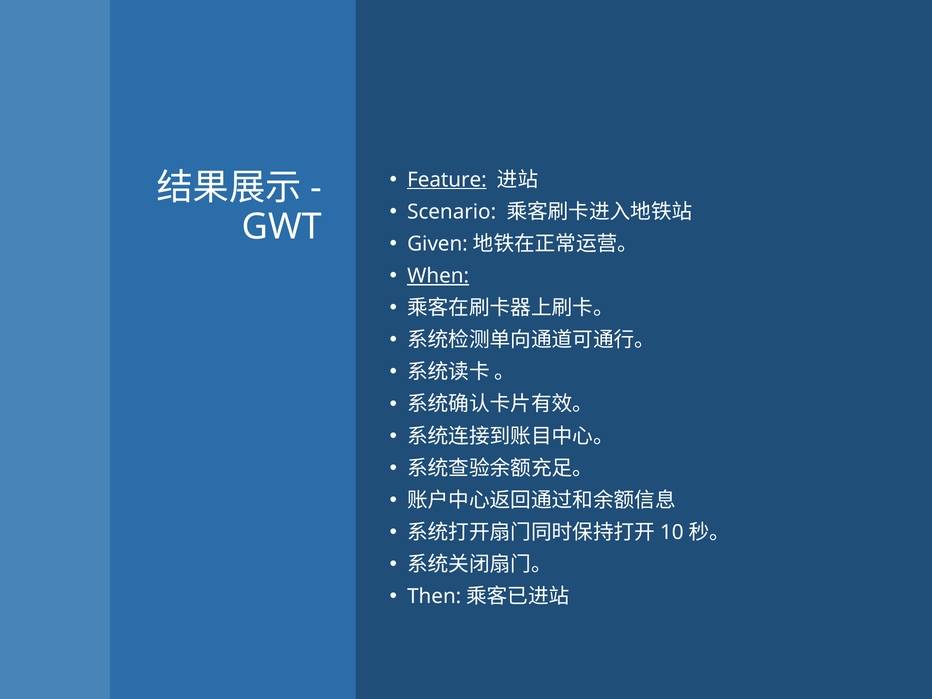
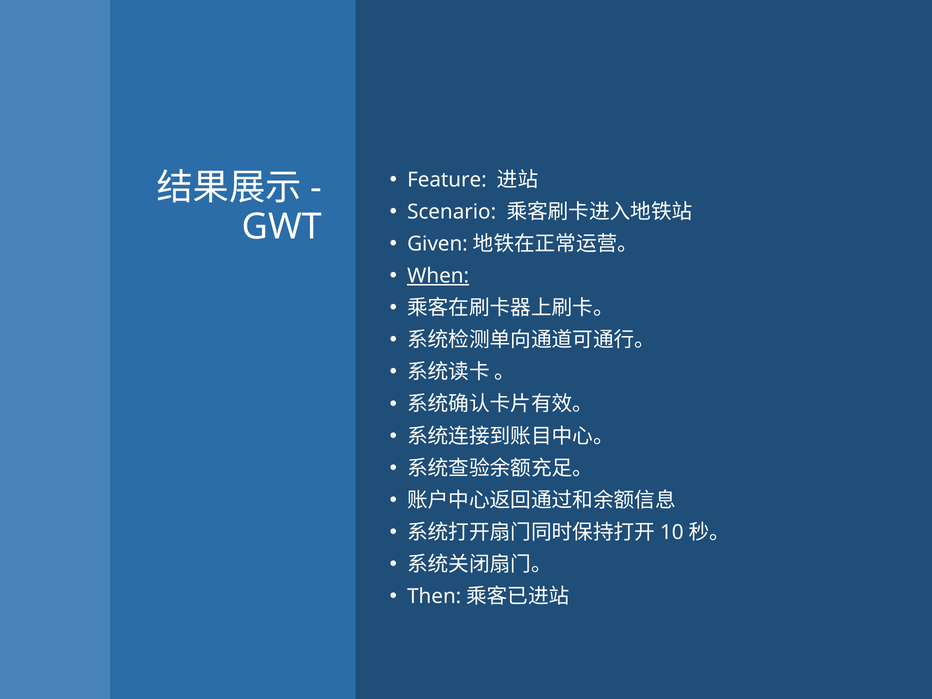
Feature underline: present -> none
